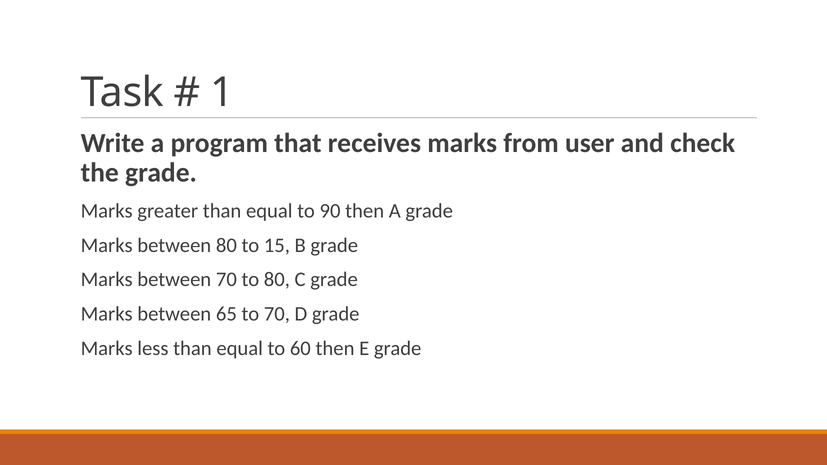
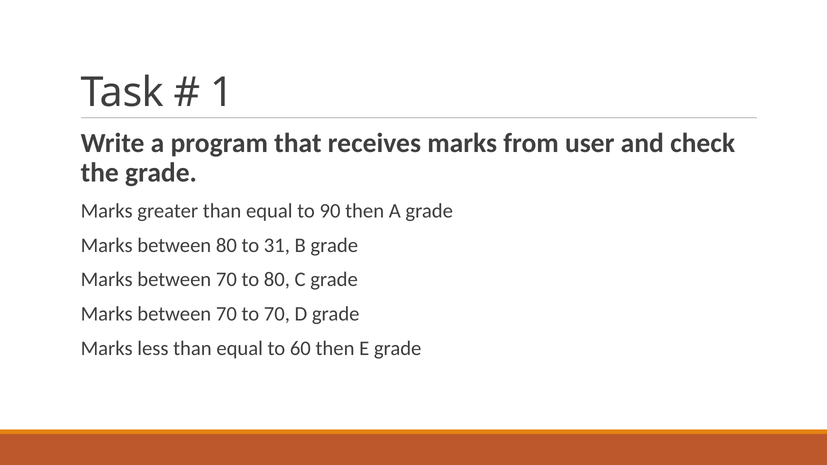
15: 15 -> 31
65 at (226, 314): 65 -> 70
